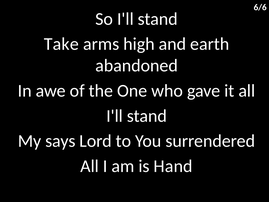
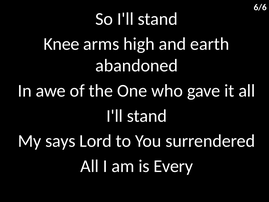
Take: Take -> Knee
Hand: Hand -> Every
